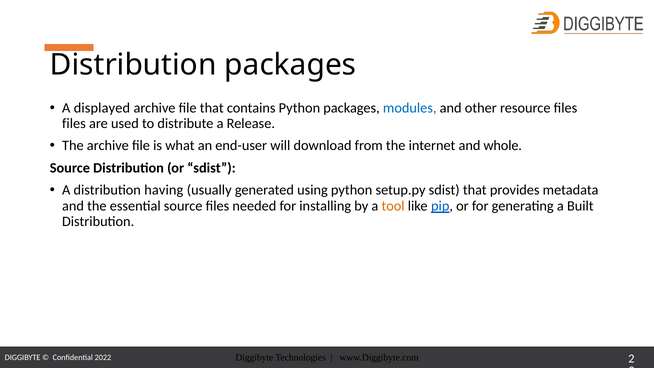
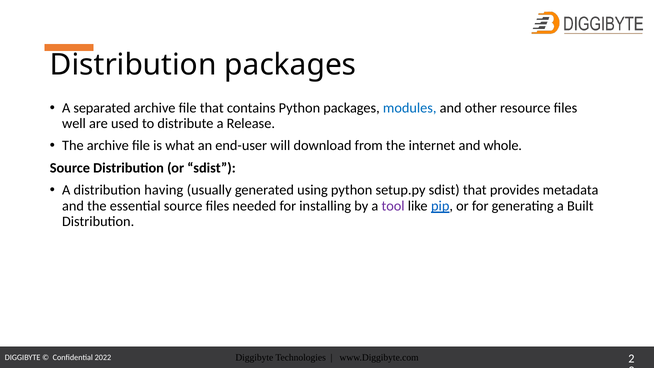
displayed: displayed -> separated
files at (74, 123): files -> well
tool colour: orange -> purple
